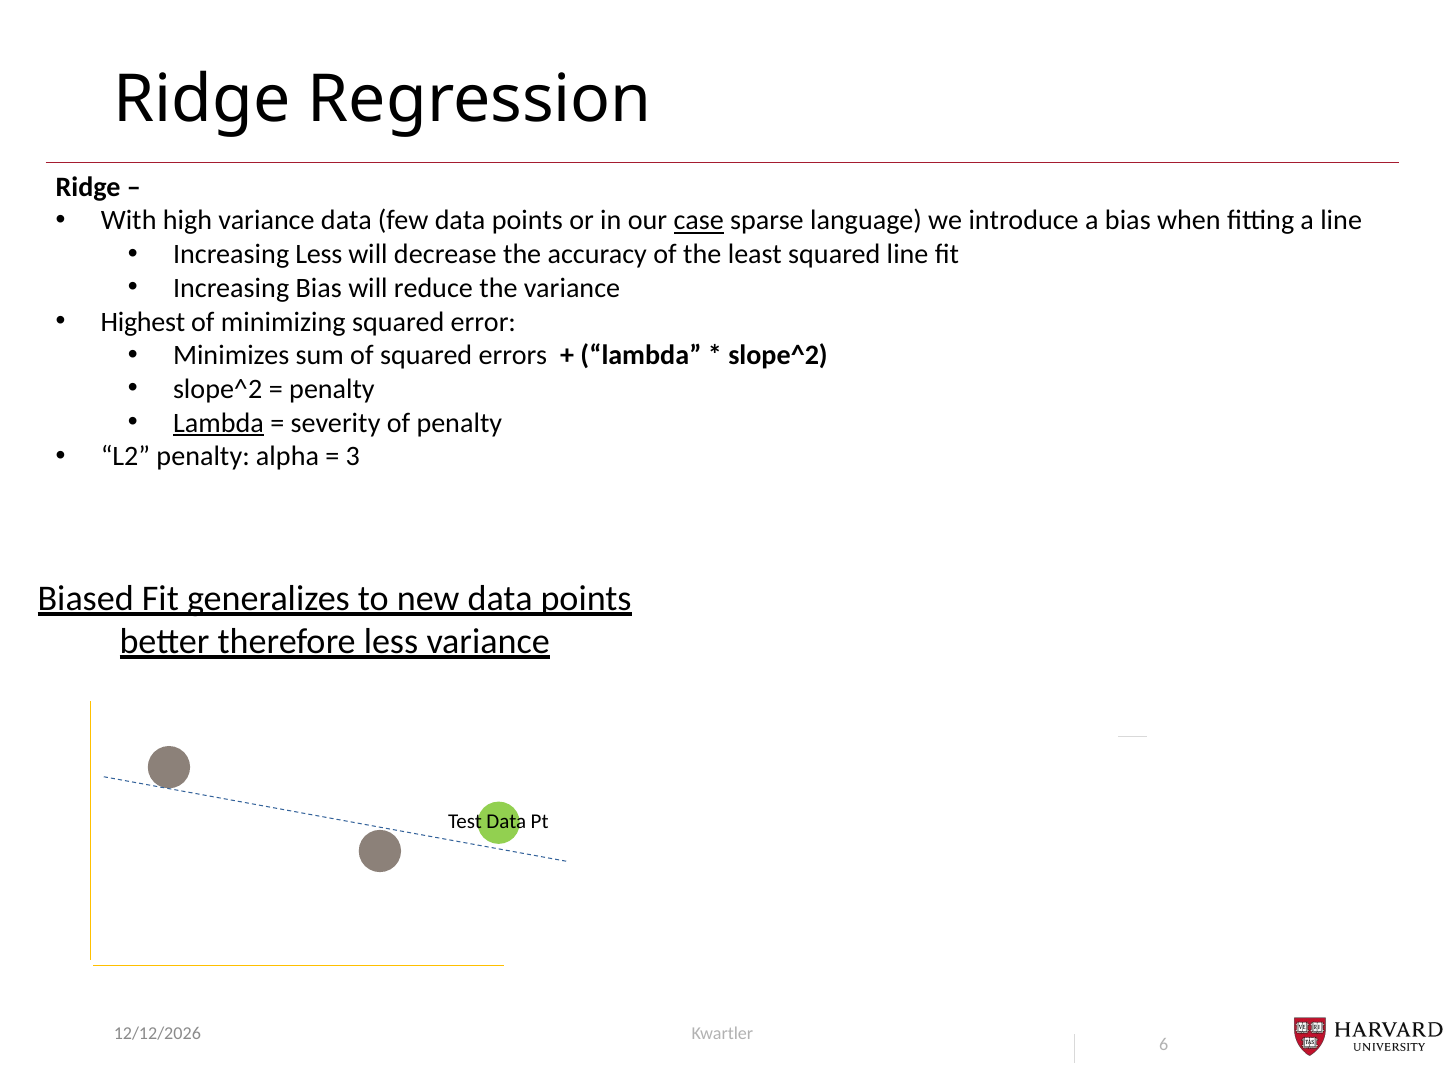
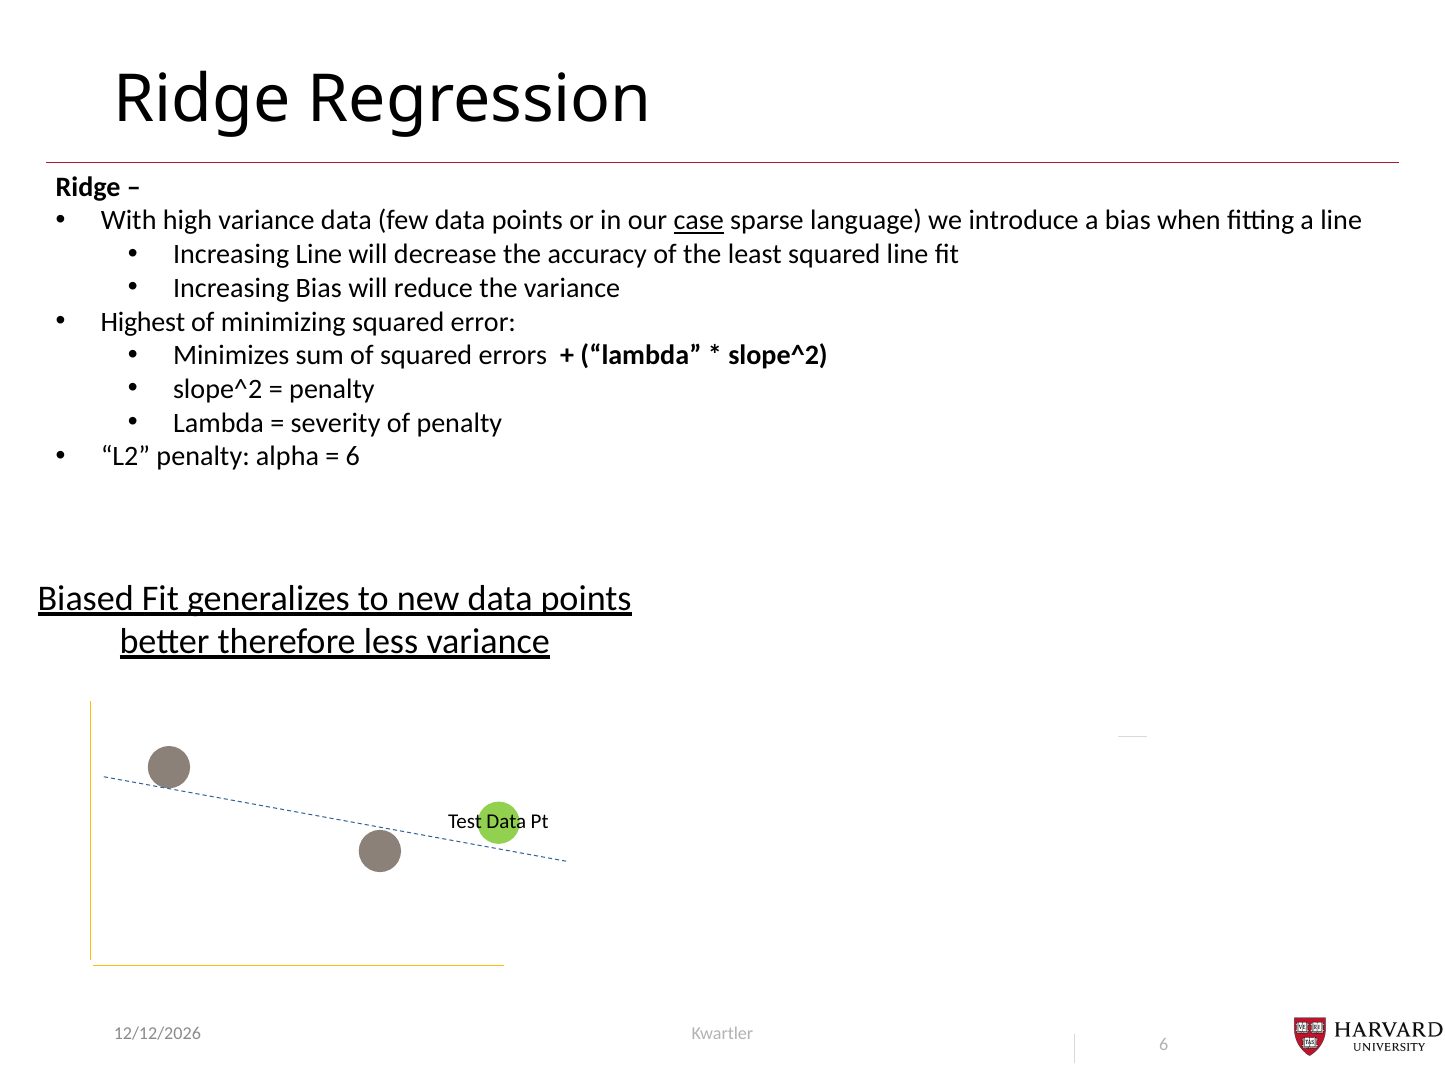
Increasing Less: Less -> Line
Lambda at (218, 423) underline: present -> none
3 at (353, 457): 3 -> 6
